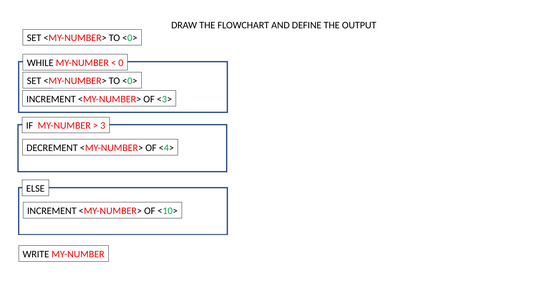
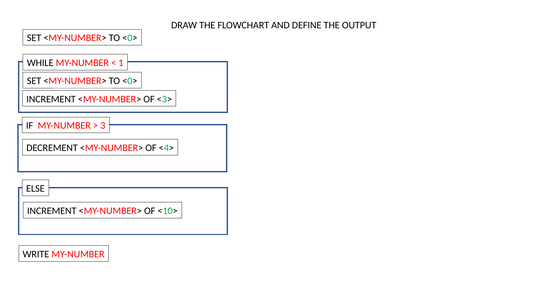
0: 0 -> 1
